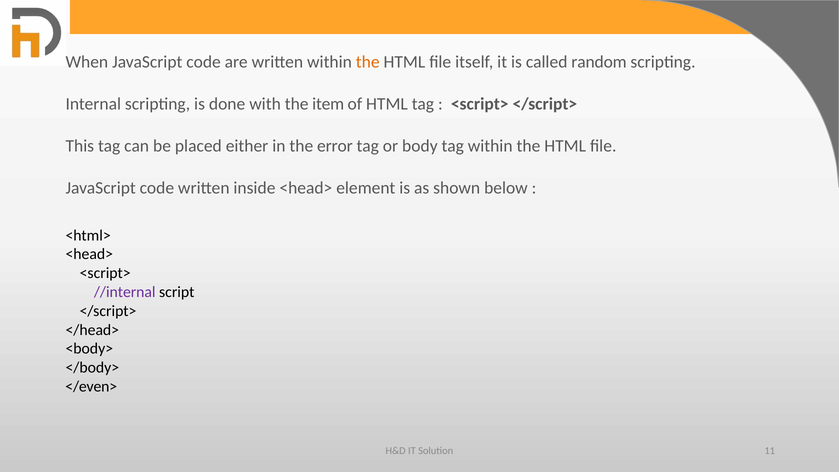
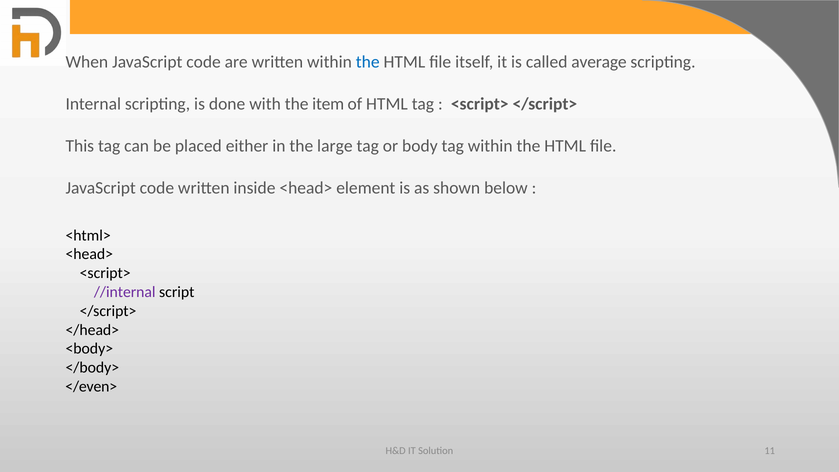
the at (368, 62) colour: orange -> blue
random: random -> average
error: error -> large
